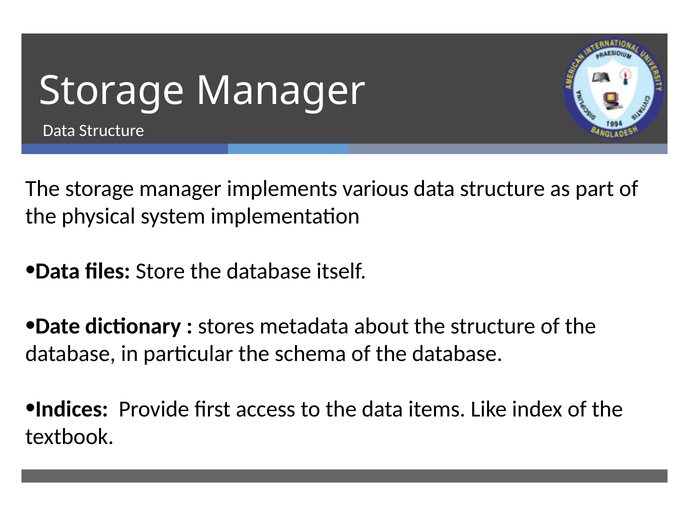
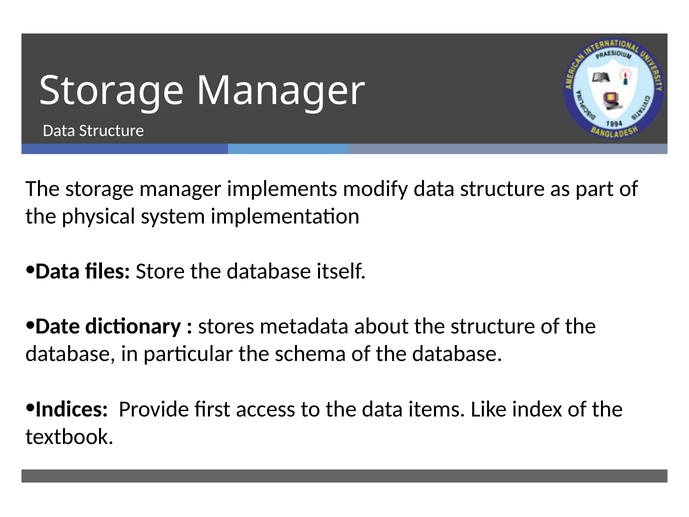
various: various -> modify
